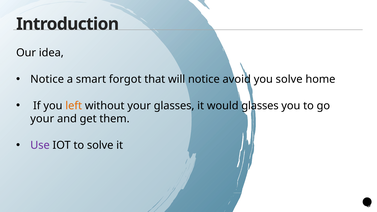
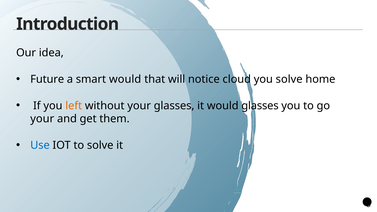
Notice at (47, 79): Notice -> Future
smart forgot: forgot -> would
avoid: avoid -> cloud
Use colour: purple -> blue
